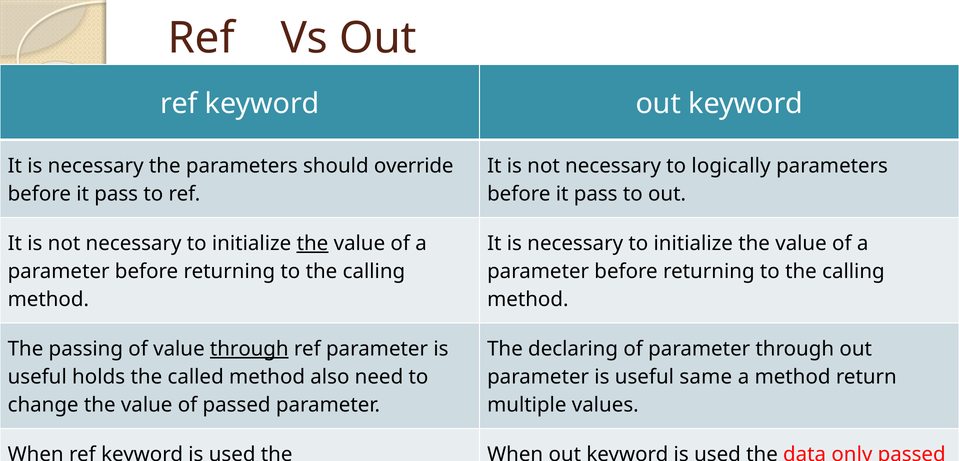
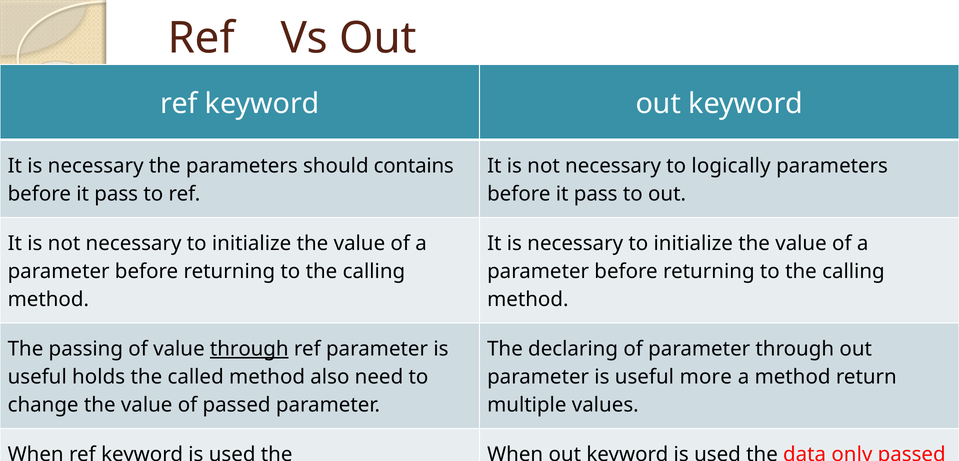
override: override -> contains
the at (312, 243) underline: present -> none
same: same -> more
